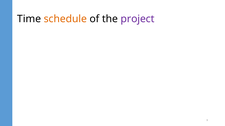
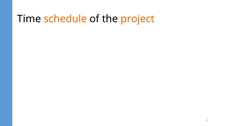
project colour: purple -> orange
